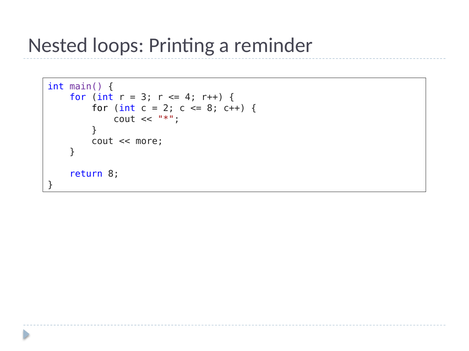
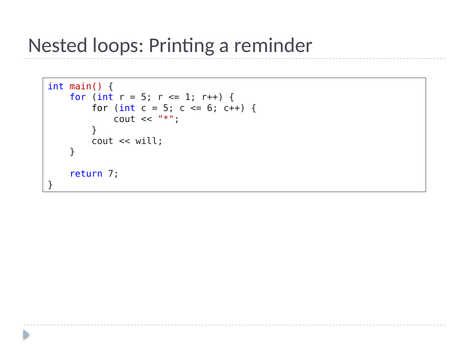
main( colour: purple -> red
3 at (146, 98): 3 -> 5
4: 4 -> 1
2 at (168, 108): 2 -> 5
8 at (212, 108): 8 -> 6
more: more -> will
return 8: 8 -> 7
